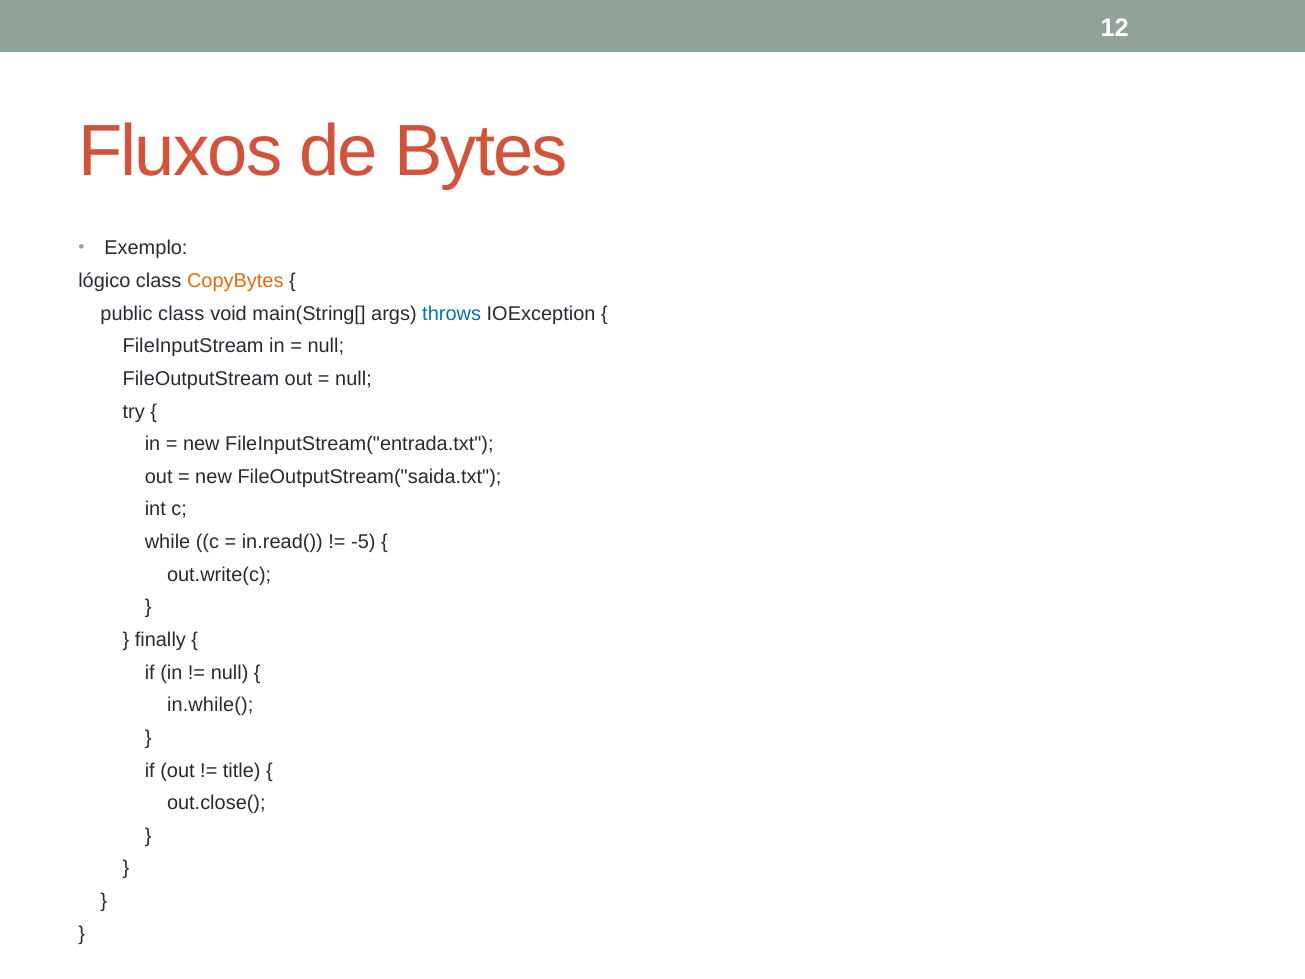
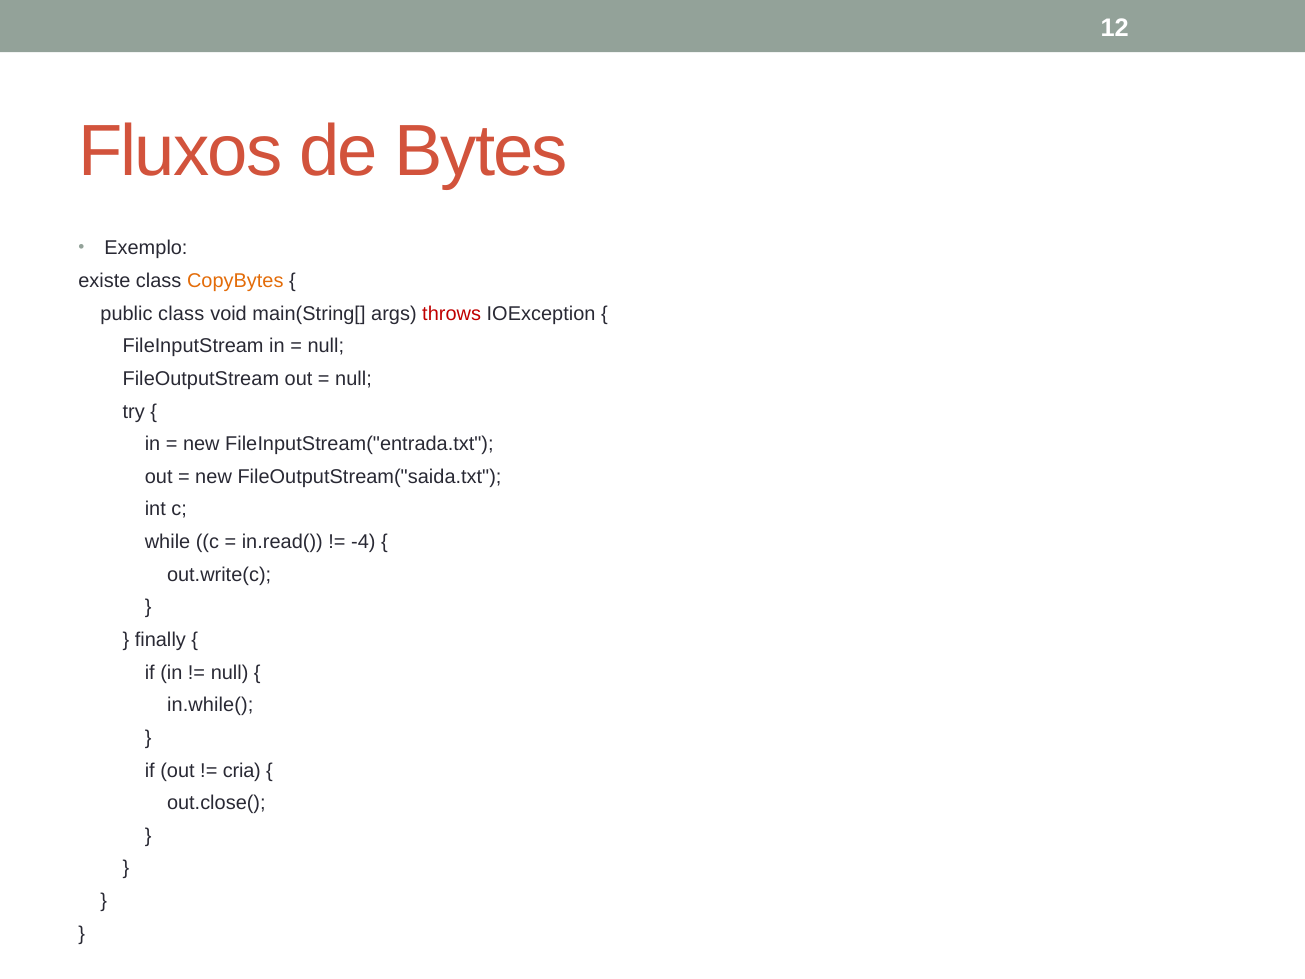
lógico: lógico -> existe
throws colour: blue -> red
-5: -5 -> -4
title: title -> cria
